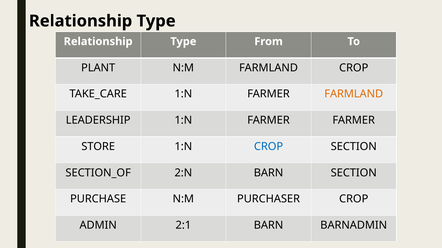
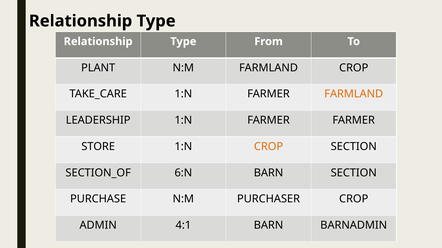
CROP at (269, 147) colour: blue -> orange
2:N: 2:N -> 6:N
2:1: 2:1 -> 4:1
